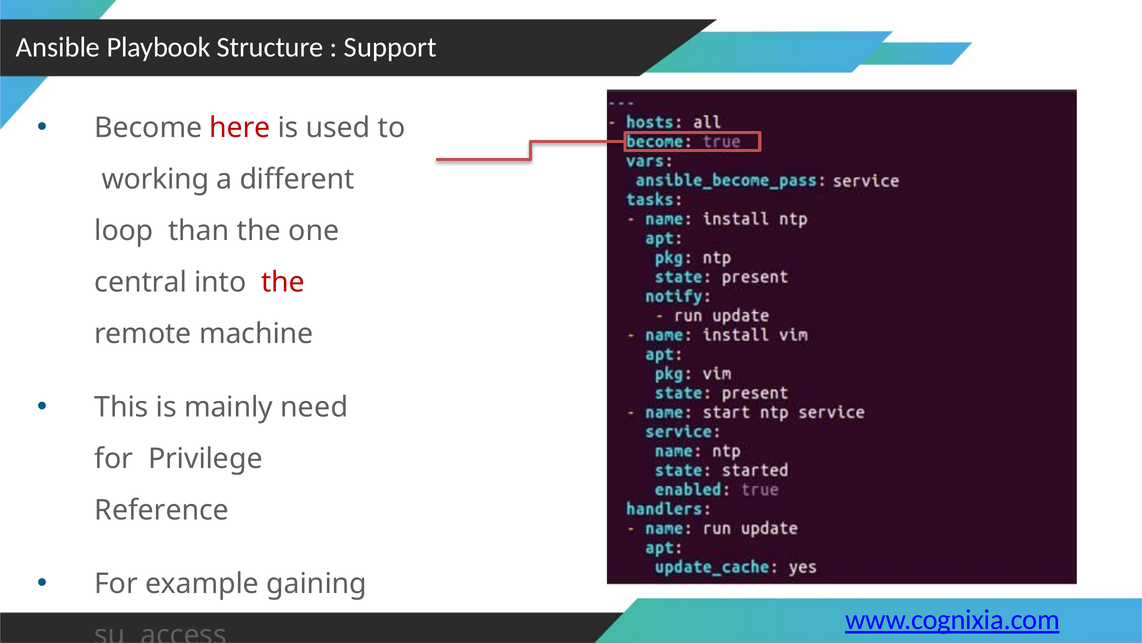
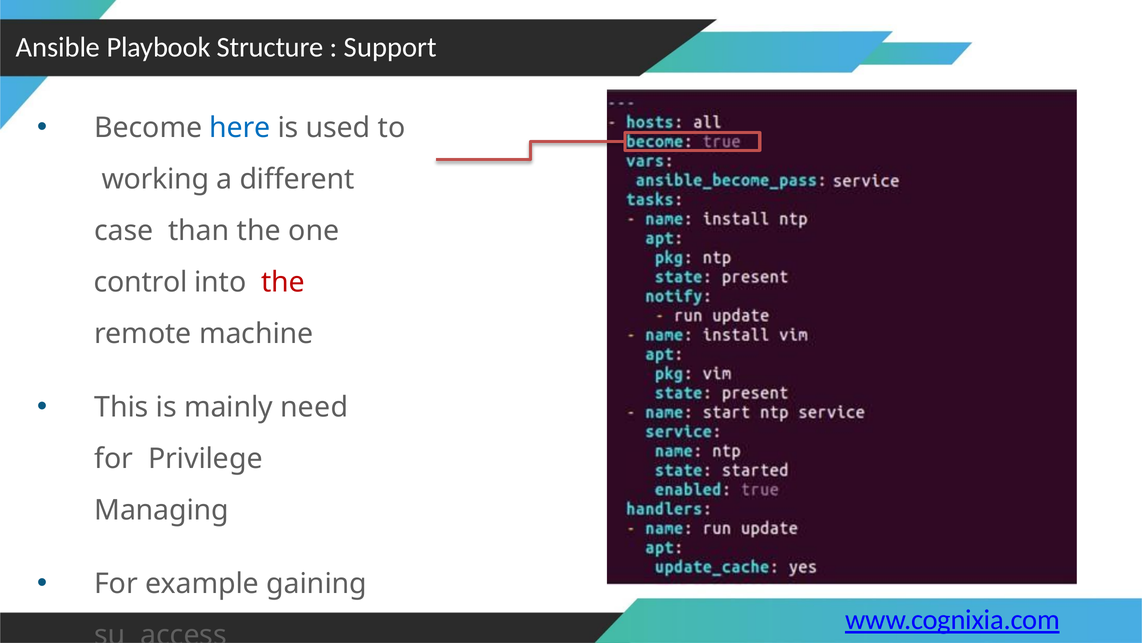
here colour: red -> blue
loop: loop -> case
central: central -> control
Reference: Reference -> Managing
